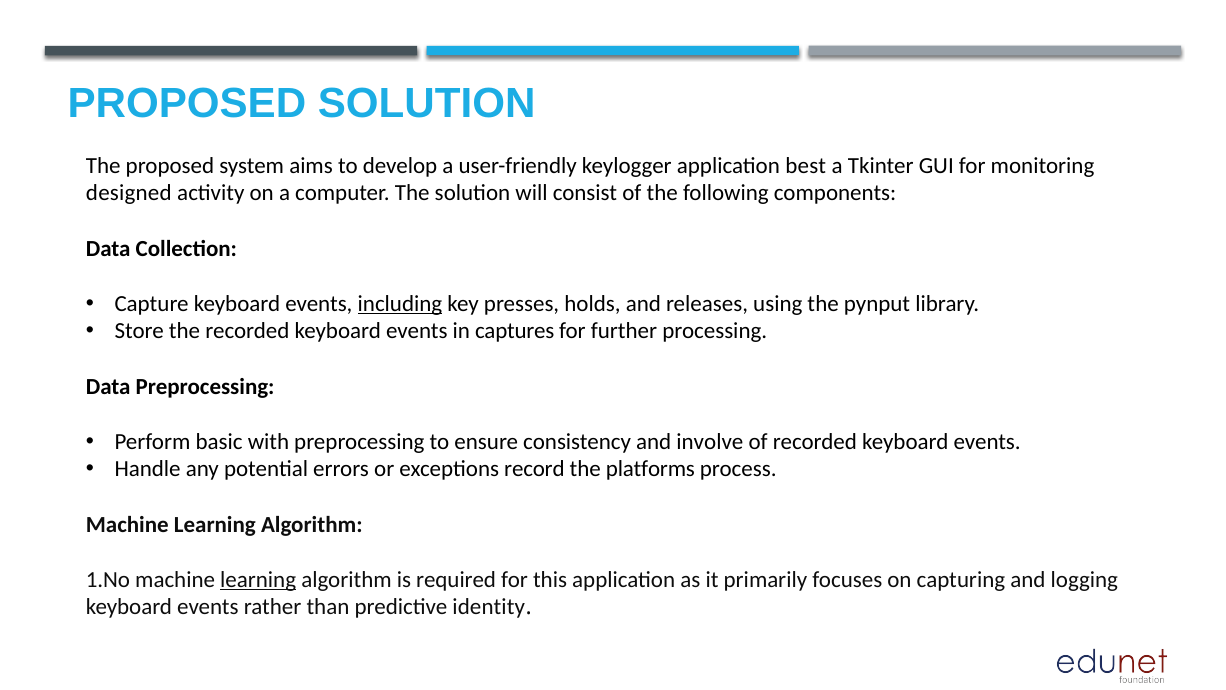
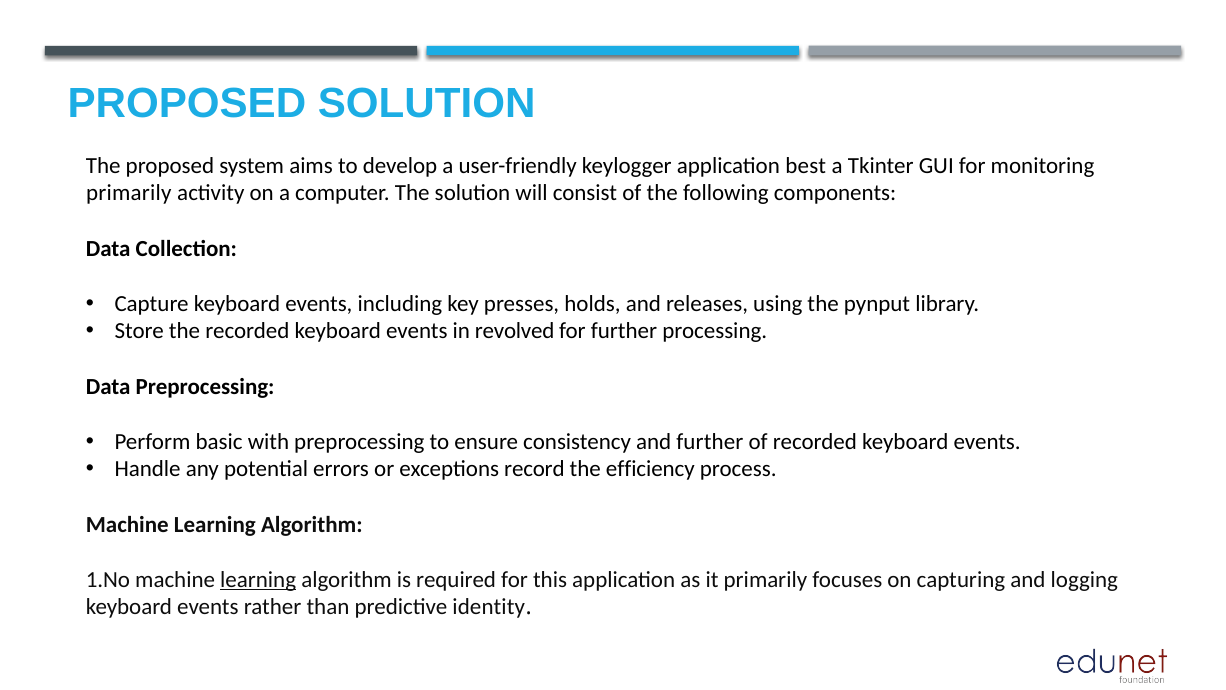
designed at (129, 193): designed -> primarily
including underline: present -> none
captures: captures -> revolved
and involve: involve -> further
platforms: platforms -> efficiency
